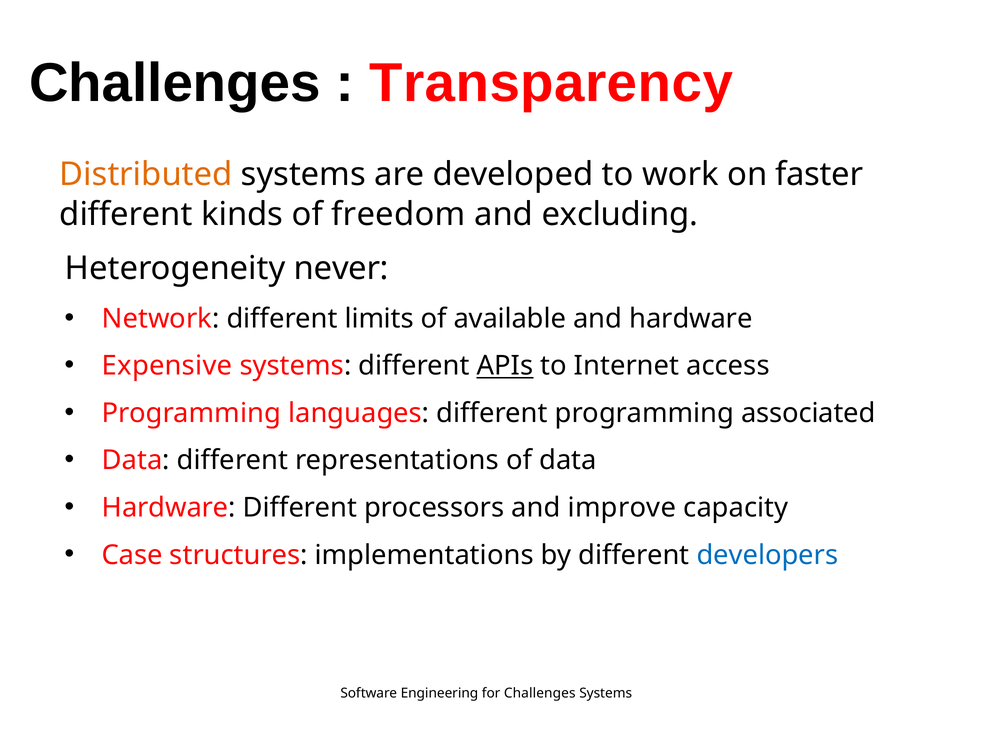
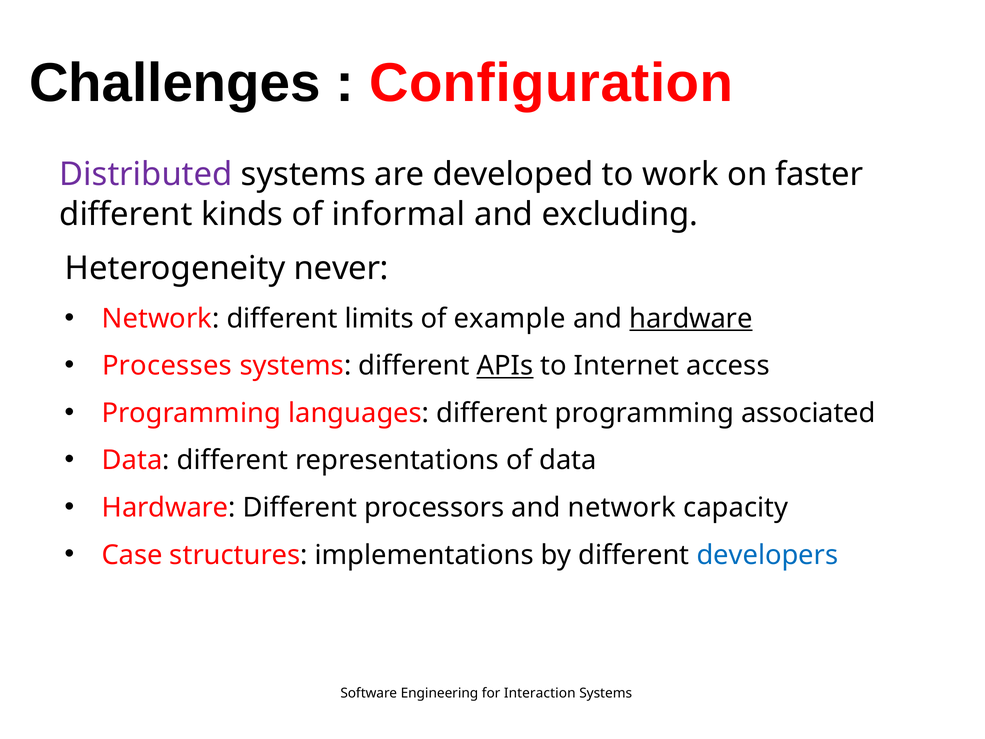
Transparency: Transparency -> Configuration
Distributed colour: orange -> purple
freedom: freedom -> informal
available: available -> example
hardware at (691, 318) underline: none -> present
Expensive: Expensive -> Processes
and improve: improve -> network
for Challenges: Challenges -> Interaction
